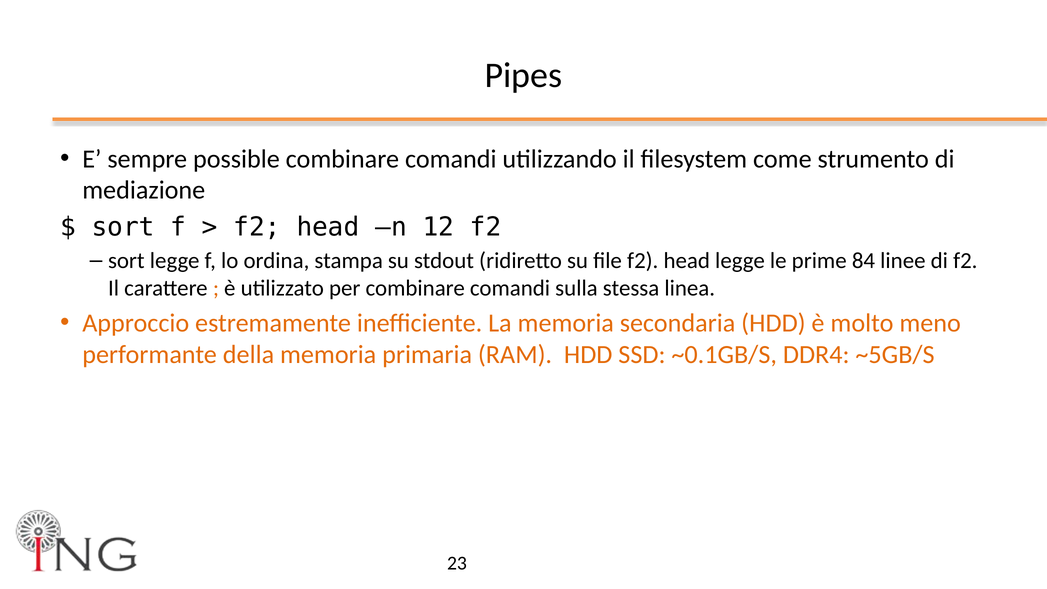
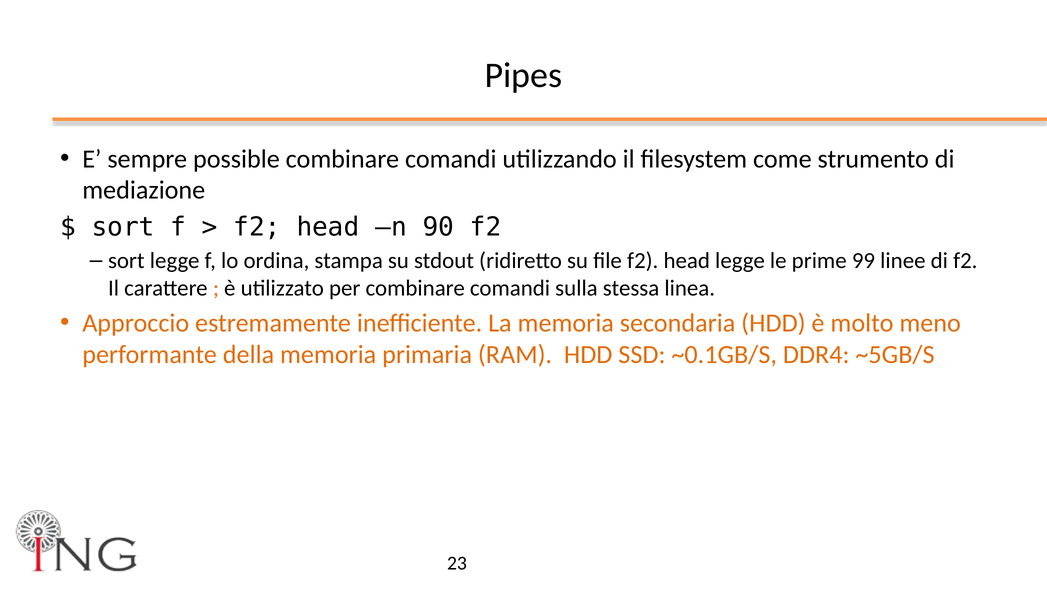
12: 12 -> 90
84: 84 -> 99
